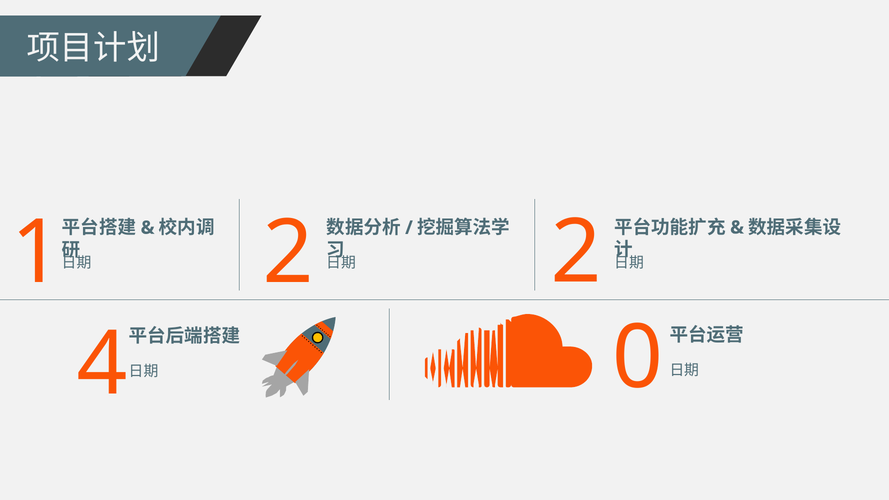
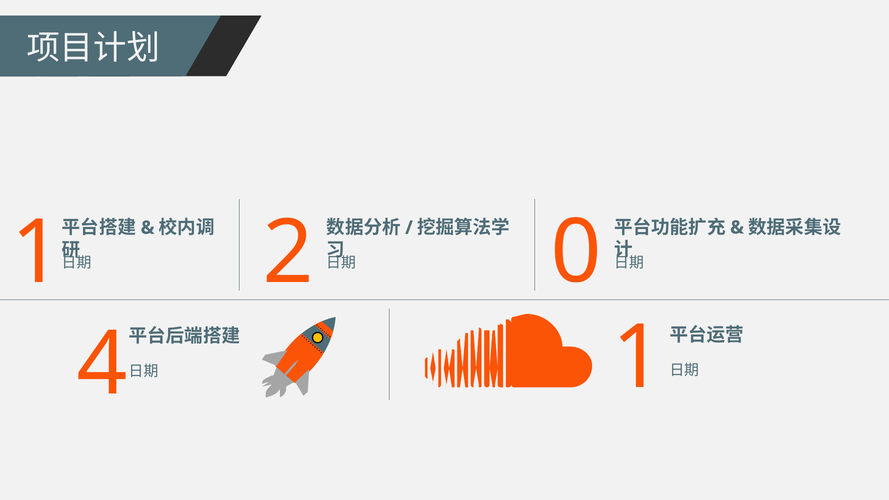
2 2: 2 -> 0
4 0: 0 -> 1
